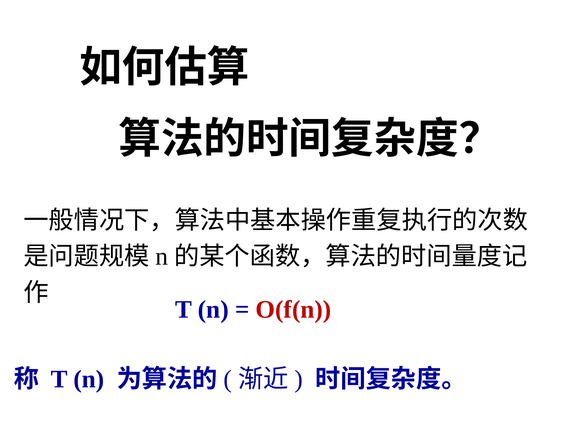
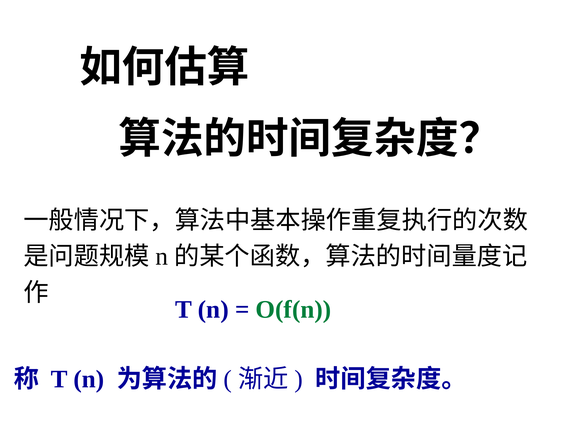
O(f(n colour: red -> green
